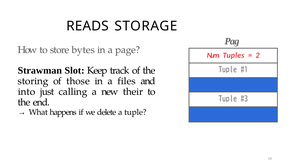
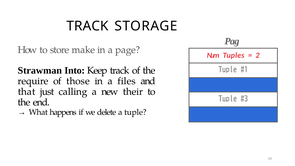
READS at (88, 26): READS -> TRACK
bytes: bytes -> make
Slot: Slot -> Into
storing: storing -> require
into: into -> that
